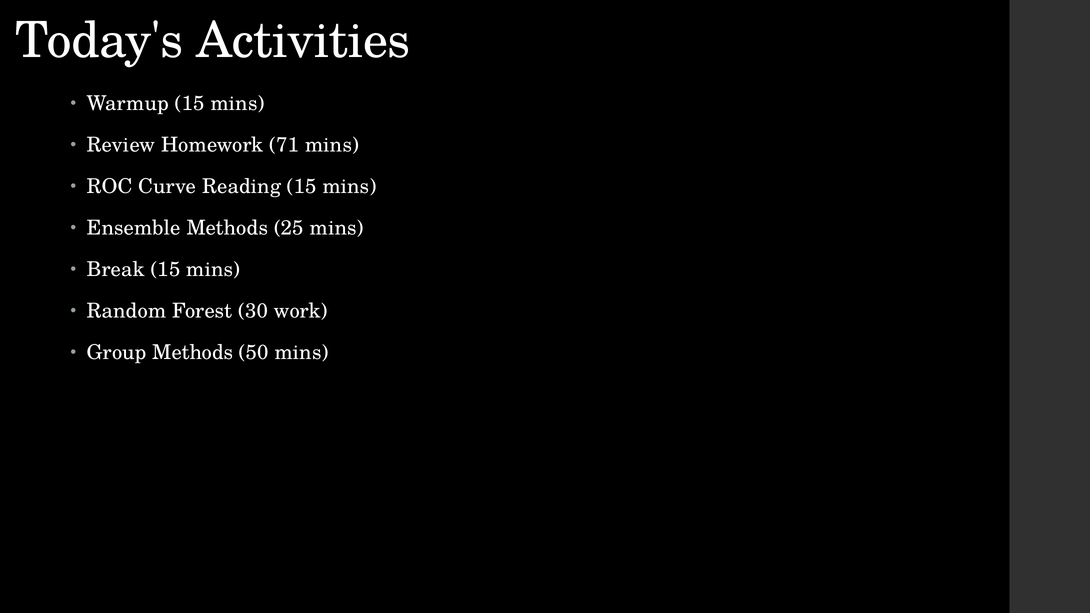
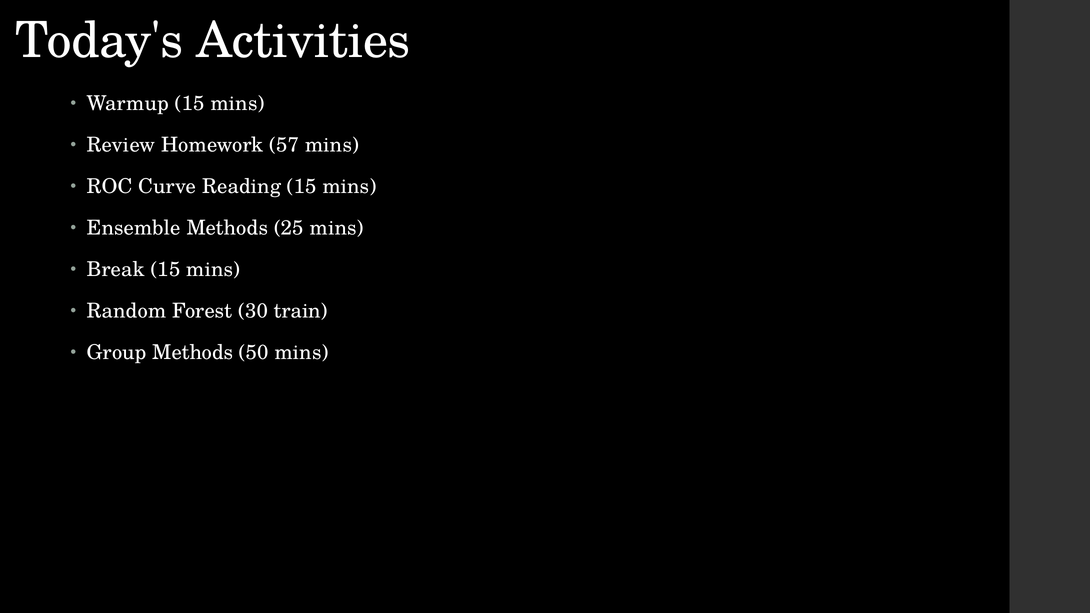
71: 71 -> 57
work: work -> train
